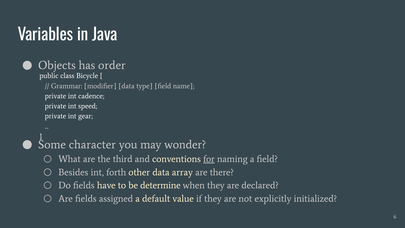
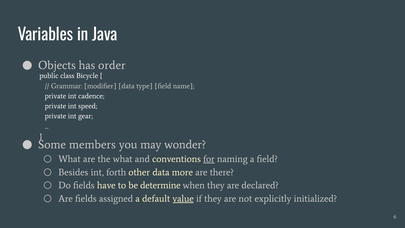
character: character -> members
the third: third -> what
array: array -> more
value underline: none -> present
